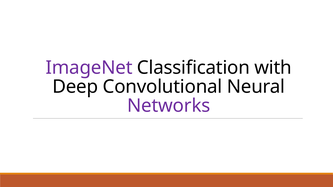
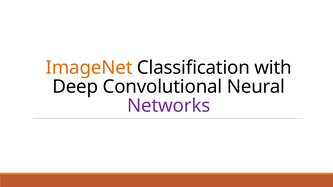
ImageNet colour: purple -> orange
